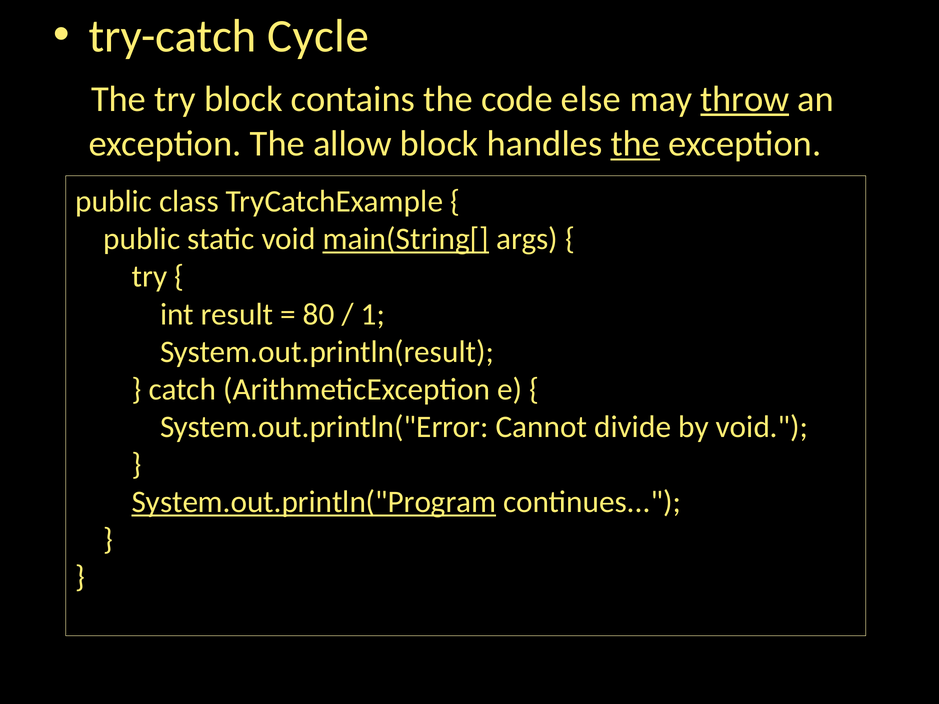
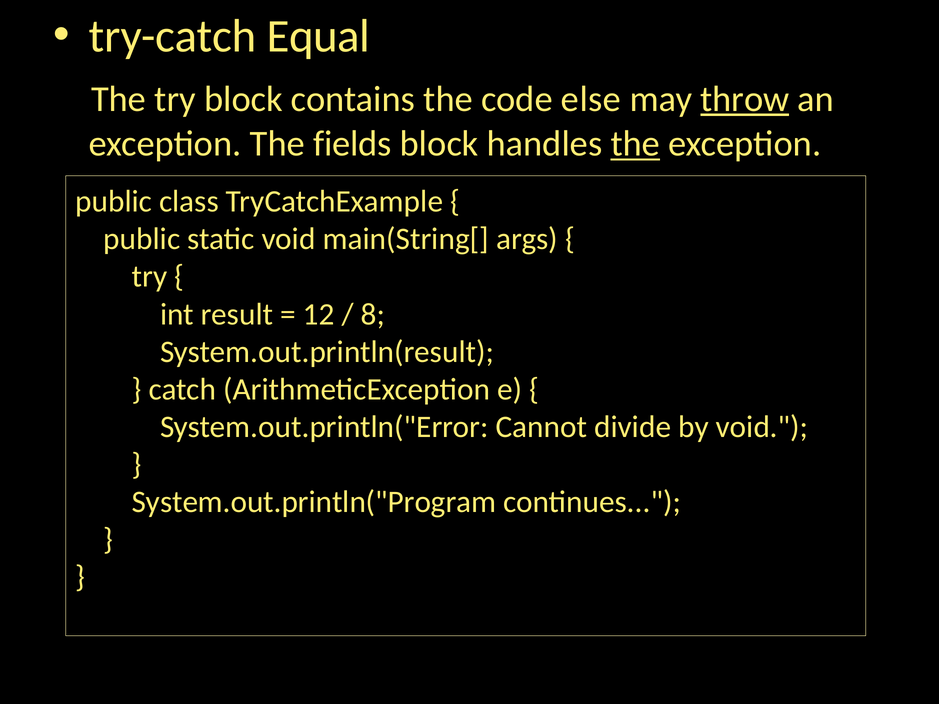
Cycle: Cycle -> Equal
allow: allow -> fields
main(String[ underline: present -> none
80: 80 -> 12
1: 1 -> 8
System.out.println("Program underline: present -> none
